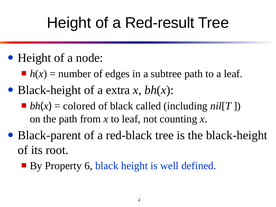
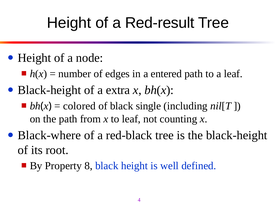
subtree: subtree -> entered
called: called -> single
Black-parent: Black-parent -> Black-where
6: 6 -> 8
